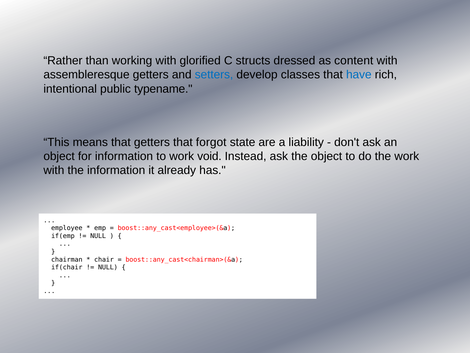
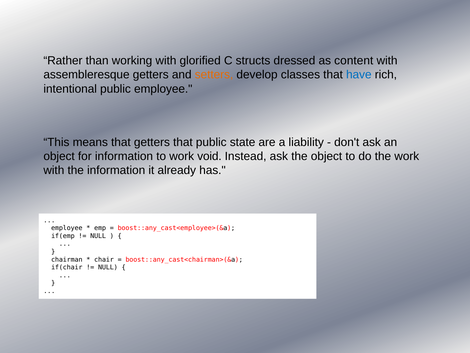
setters colour: blue -> orange
public typename: typename -> employee
that forgot: forgot -> public
